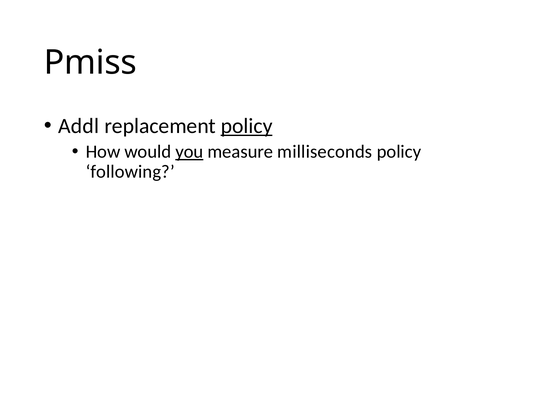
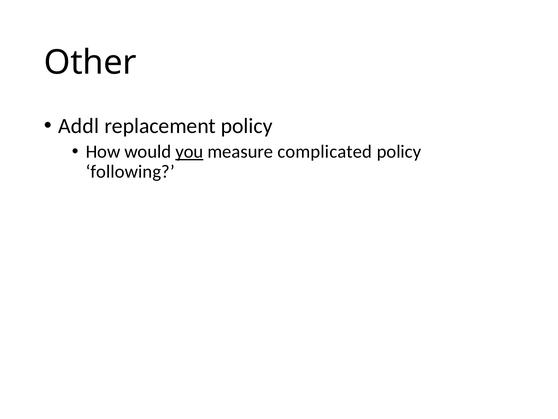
Pmiss: Pmiss -> Other
policy at (247, 126) underline: present -> none
milliseconds: milliseconds -> complicated
